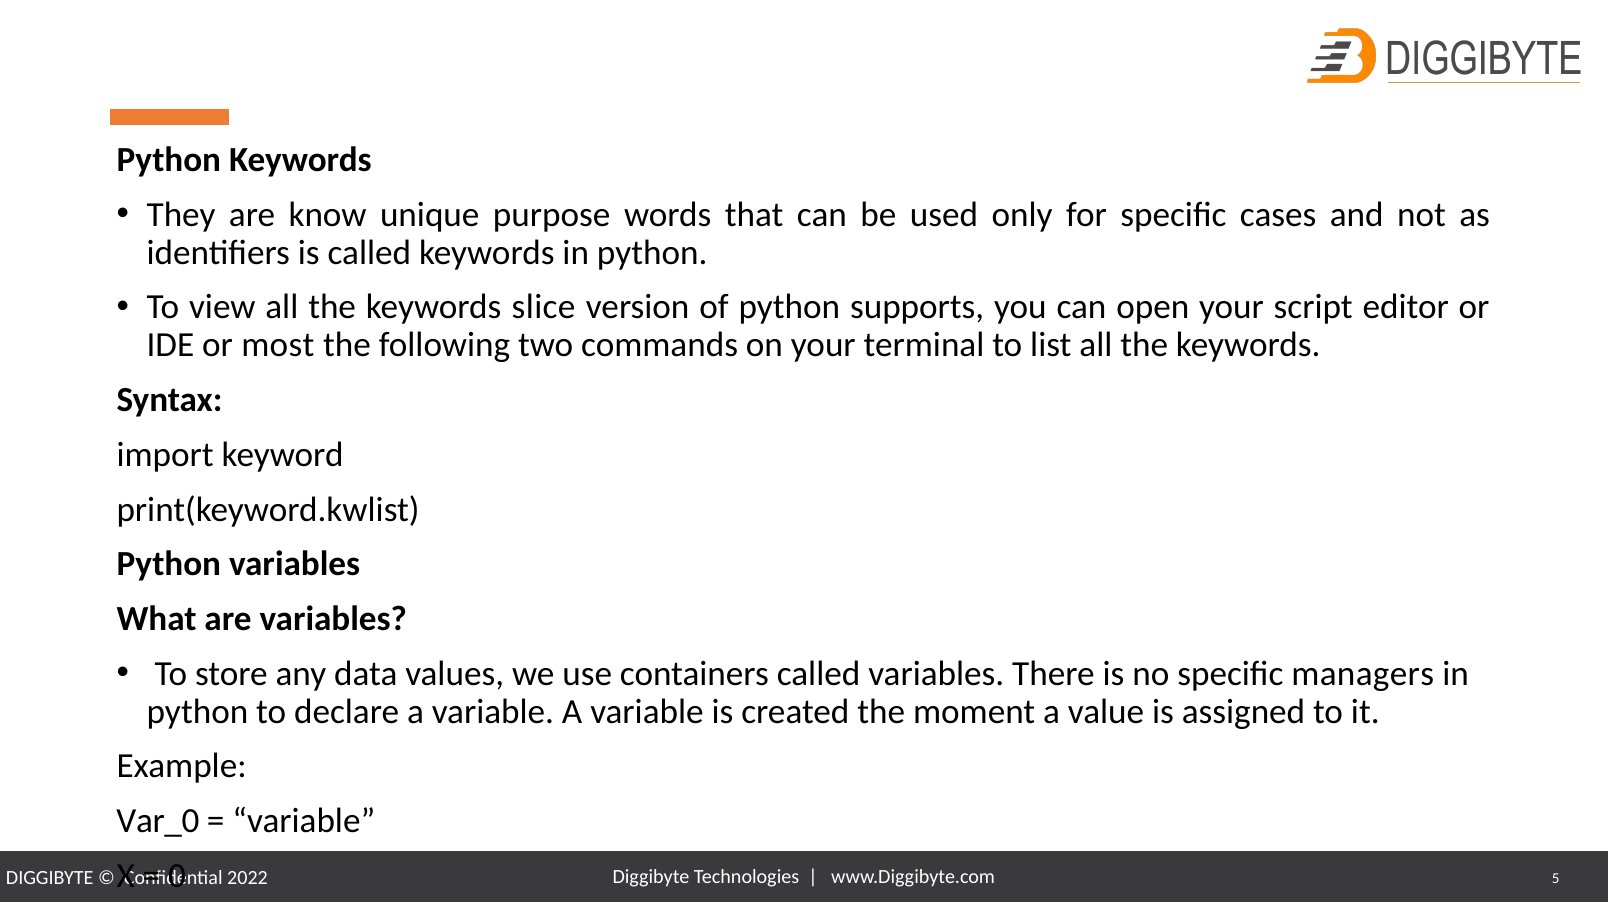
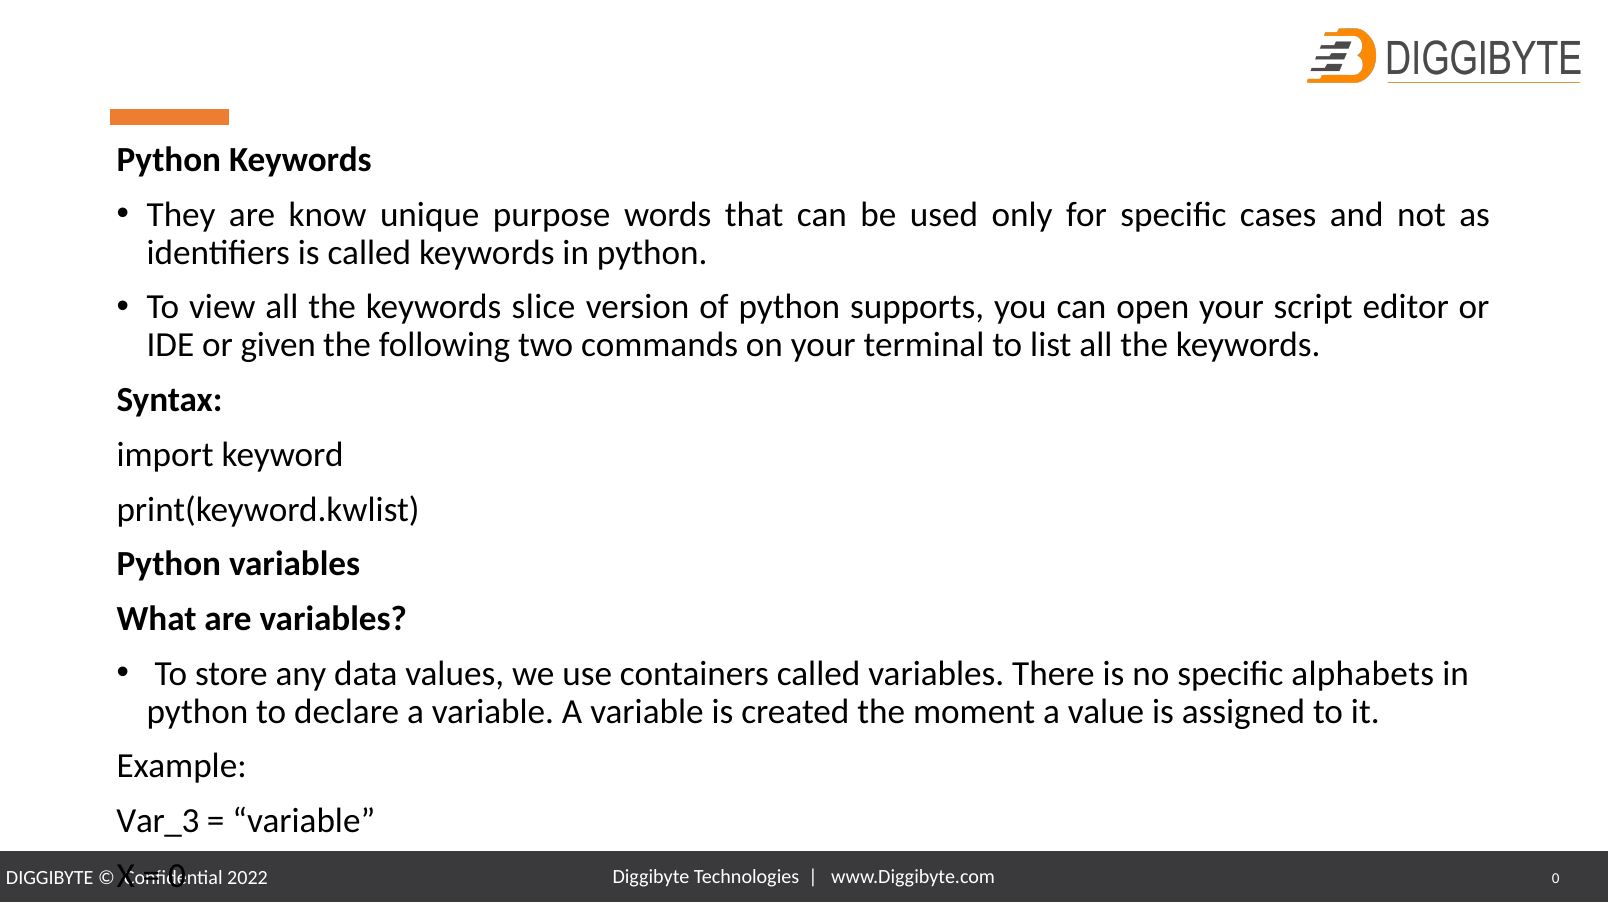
most: most -> given
managers: managers -> alphabets
Var_0: Var_0 -> Var_3
www.Diggibyte.com 5: 5 -> 0
